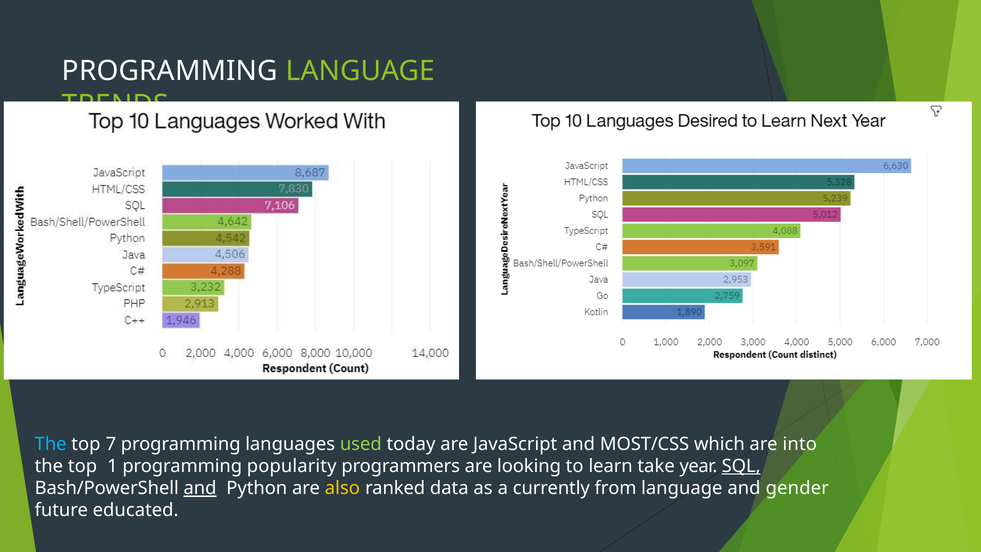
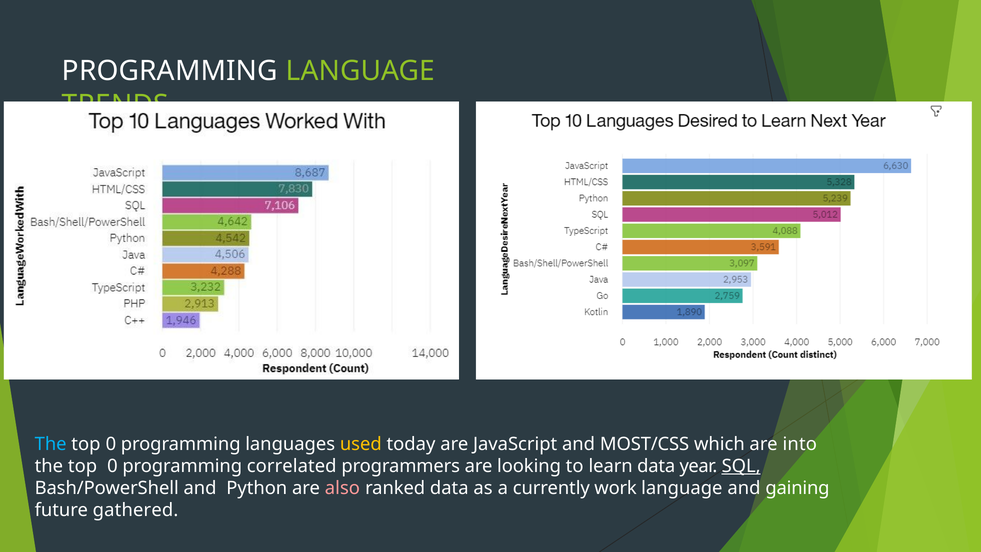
7 at (111, 444): 7 -> 0
used colour: light green -> yellow
1 at (112, 466): 1 -> 0
popularity: popularity -> correlated
learn take: take -> data
and at (200, 488) underline: present -> none
also colour: yellow -> pink
from: from -> work
gender: gender -> gaining
educated: educated -> gathered
